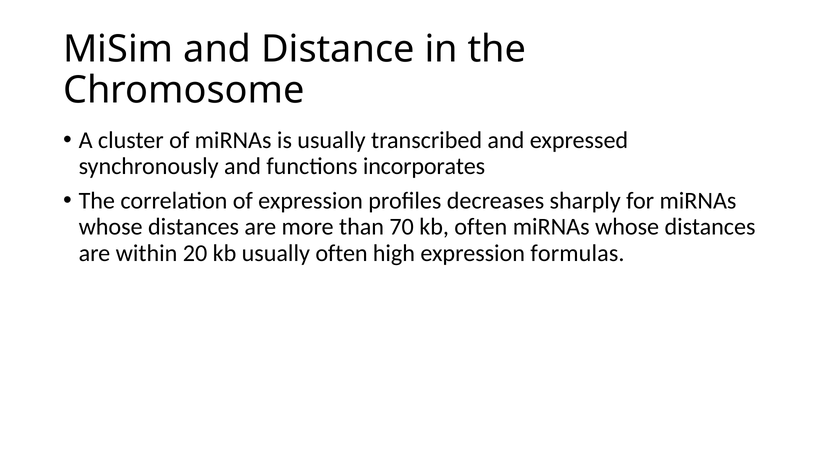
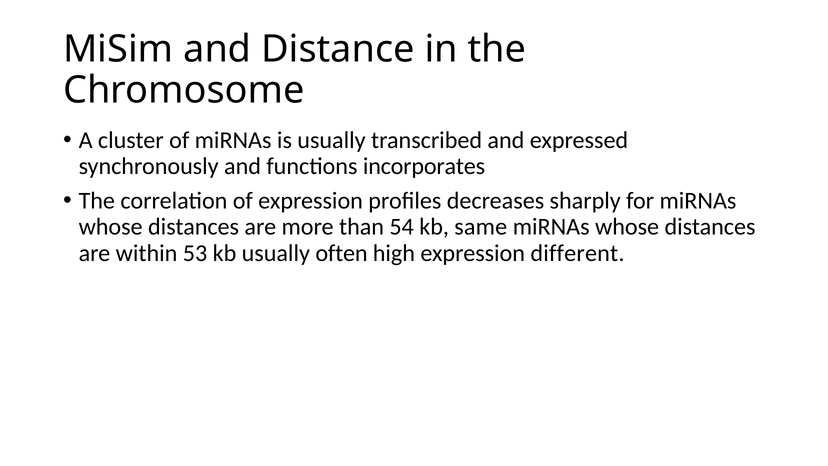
70: 70 -> 54
kb often: often -> same
20: 20 -> 53
formulas: formulas -> different
